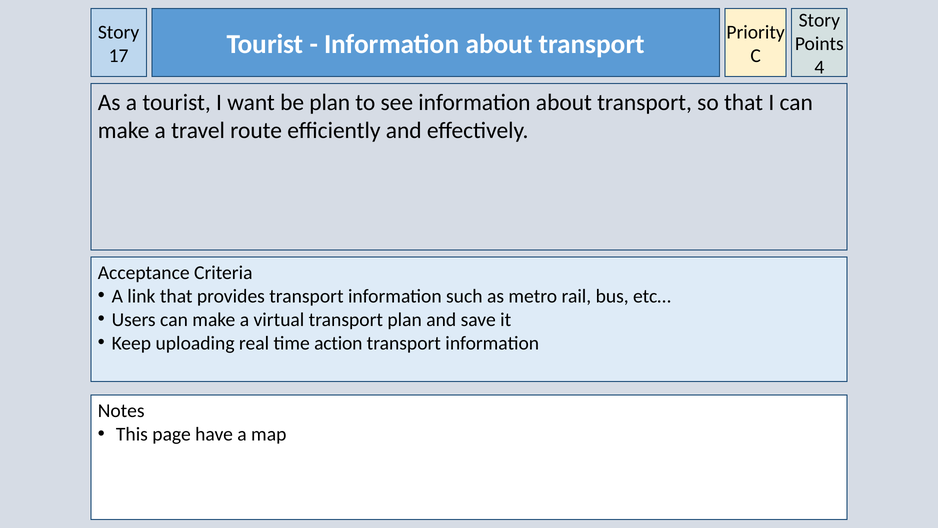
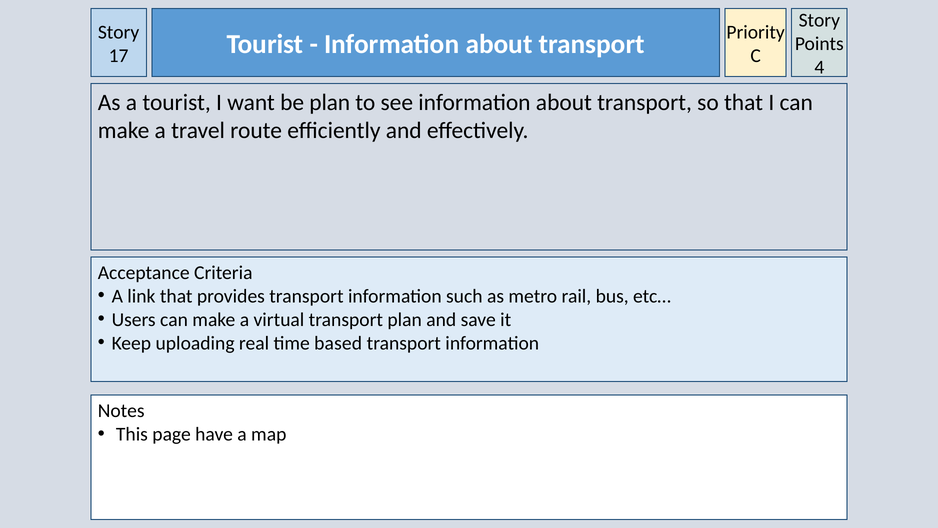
action: action -> based
